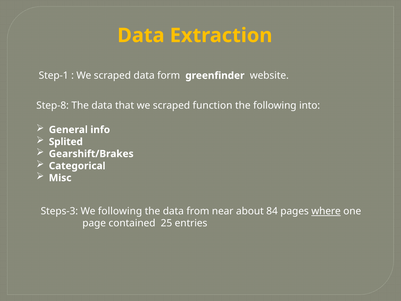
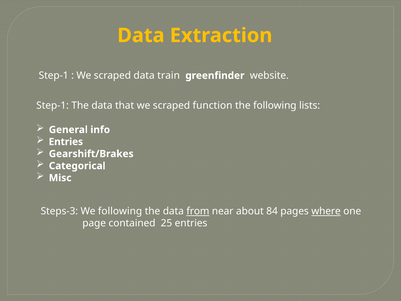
form: form -> train
Step-8 at (53, 106): Step-8 -> Step-1
into: into -> lists
Splited at (66, 142): Splited -> Entries
from underline: none -> present
